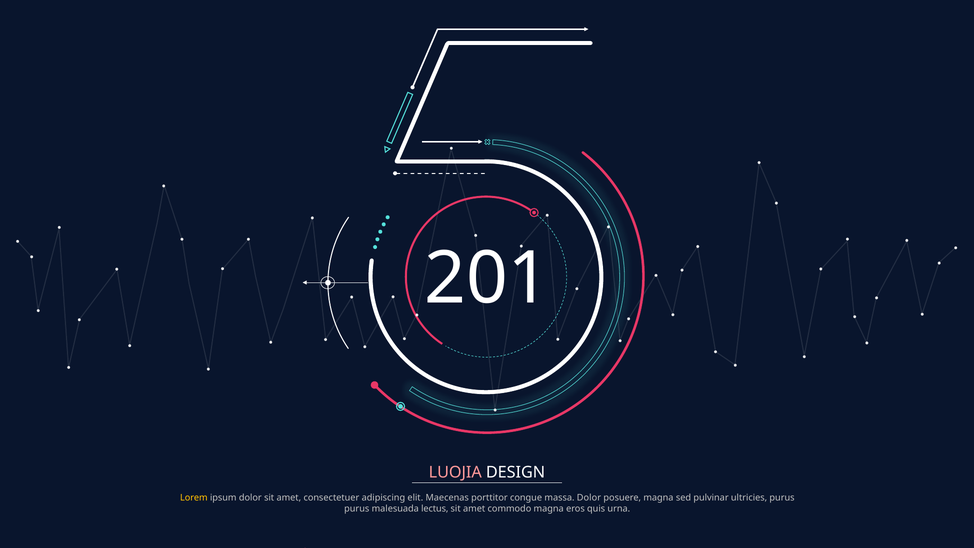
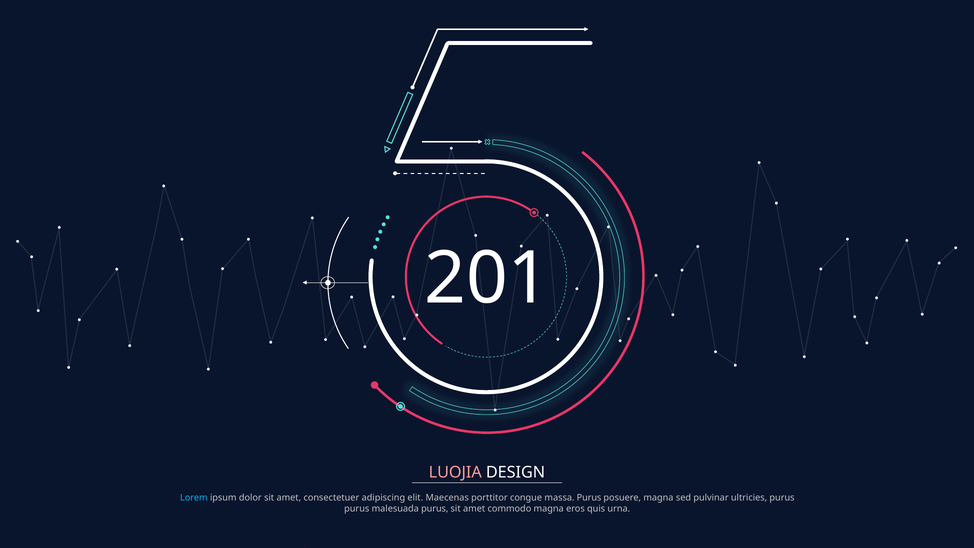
Lorem colour: yellow -> light blue
massa Dolor: Dolor -> Purus
malesuada lectus: lectus -> purus
